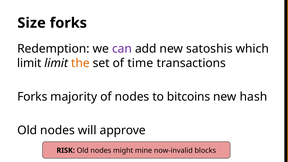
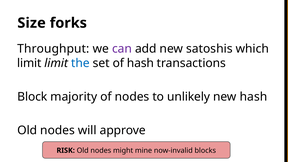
Redemption: Redemption -> Throughput
the colour: orange -> blue
of time: time -> hash
Forks at (32, 97): Forks -> Block
bitcoins: bitcoins -> unlikely
